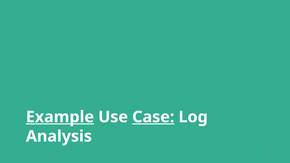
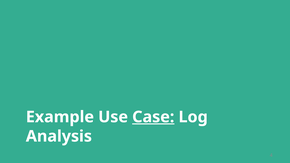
Example underline: present -> none
